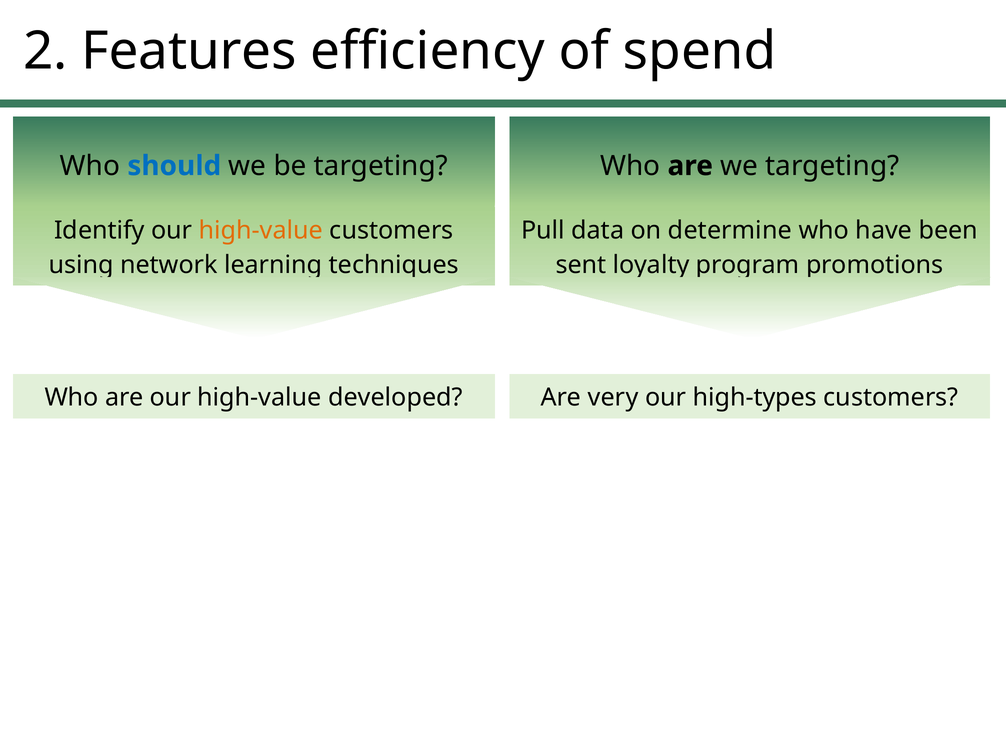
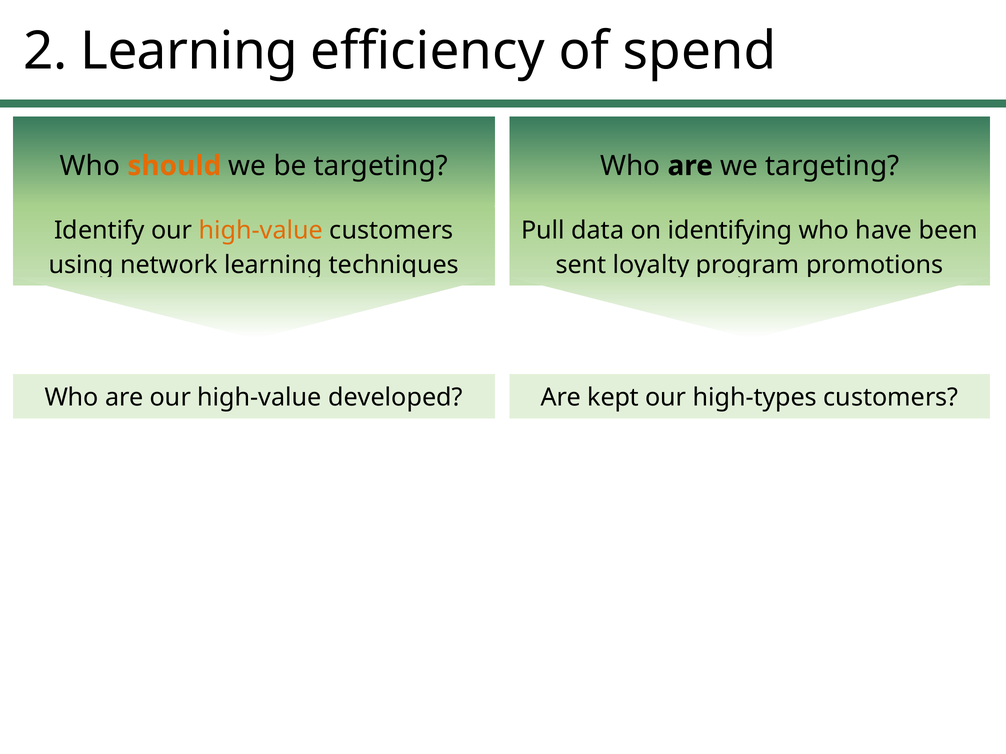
2 Features: Features -> Learning
should colour: blue -> orange
determine: determine -> identifying
very: very -> kept
